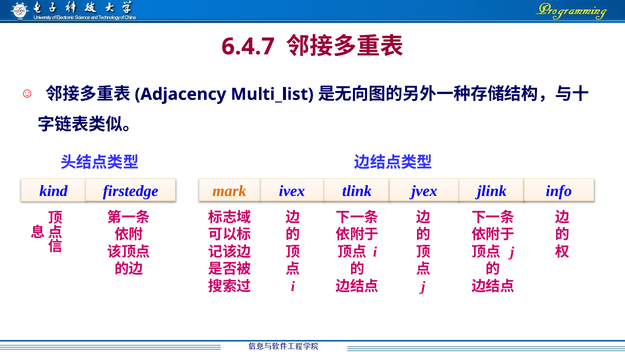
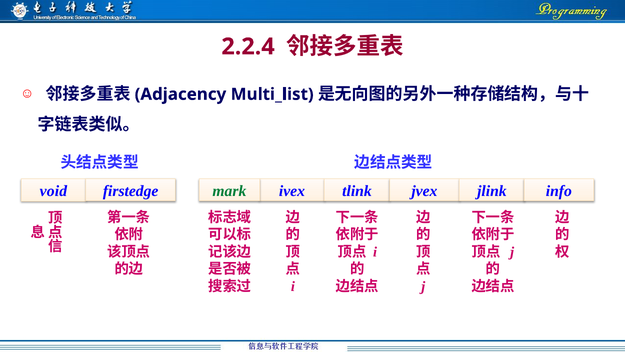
6.4.7: 6.4.7 -> 2.2.4
mark colour: orange -> green
kind: kind -> void
